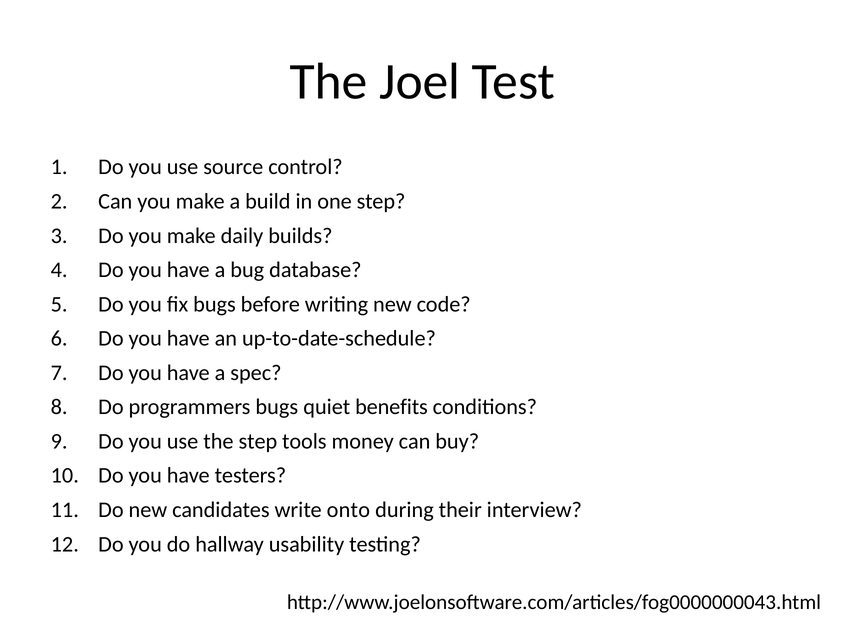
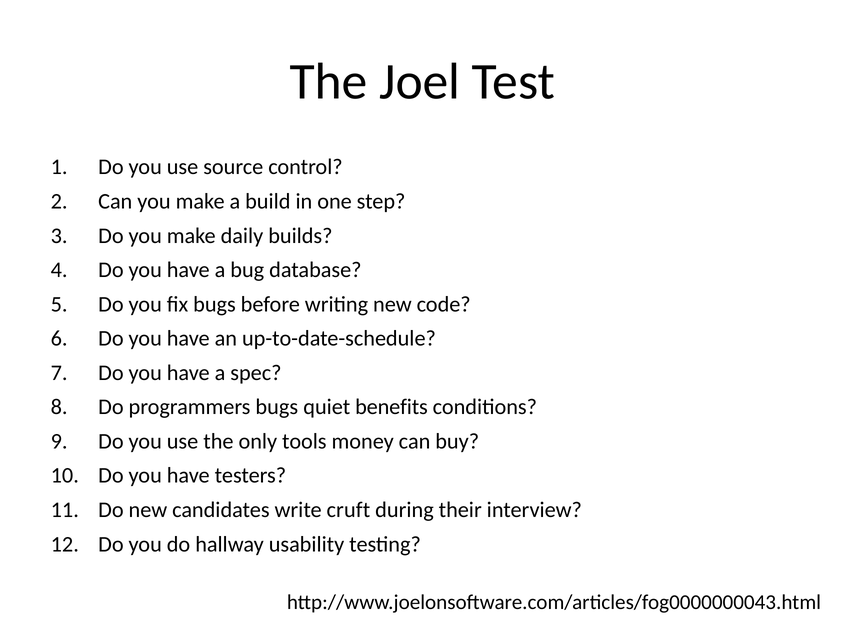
the step: step -> only
onto: onto -> cruft
